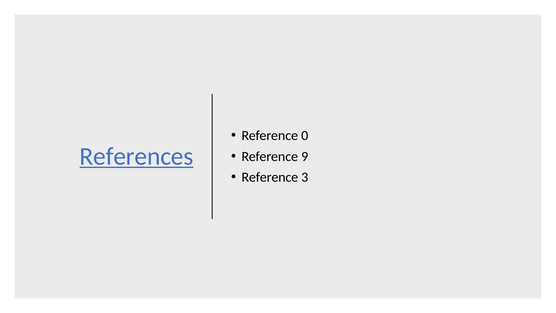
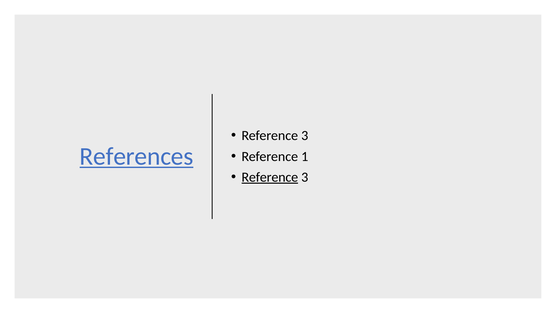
0 at (305, 135): 0 -> 3
9: 9 -> 1
Reference at (270, 177) underline: none -> present
